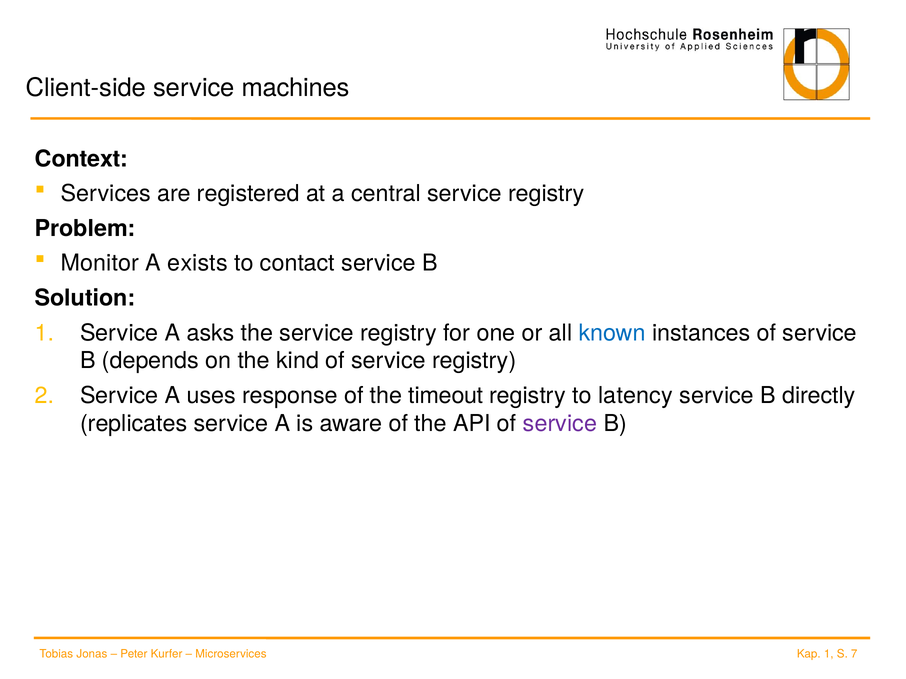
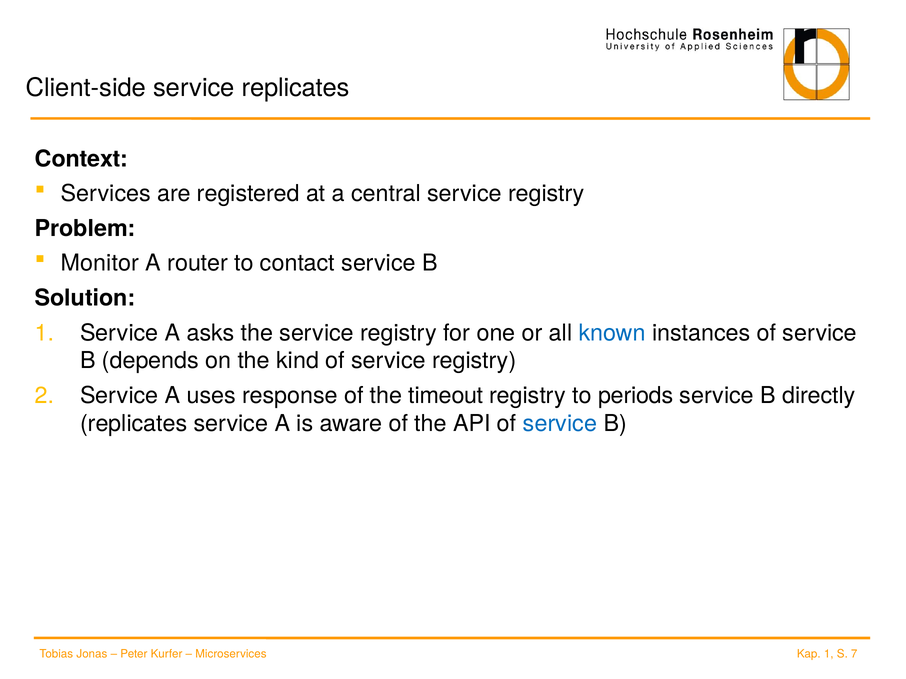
service machines: machines -> replicates
exists: exists -> router
latency: latency -> periods
service at (560, 424) colour: purple -> blue
